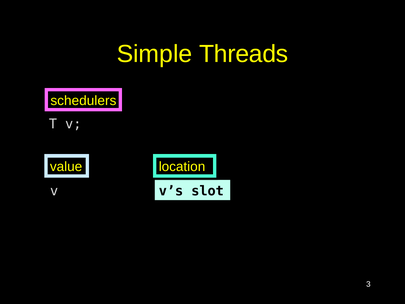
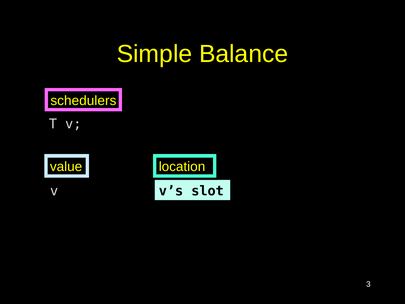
Threads: Threads -> Balance
